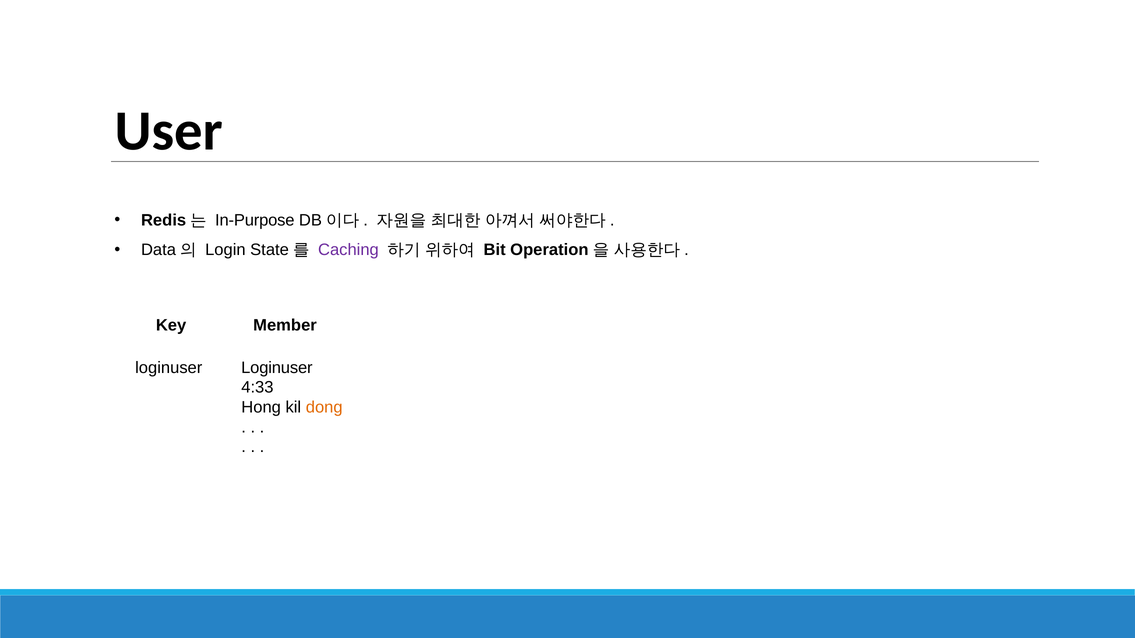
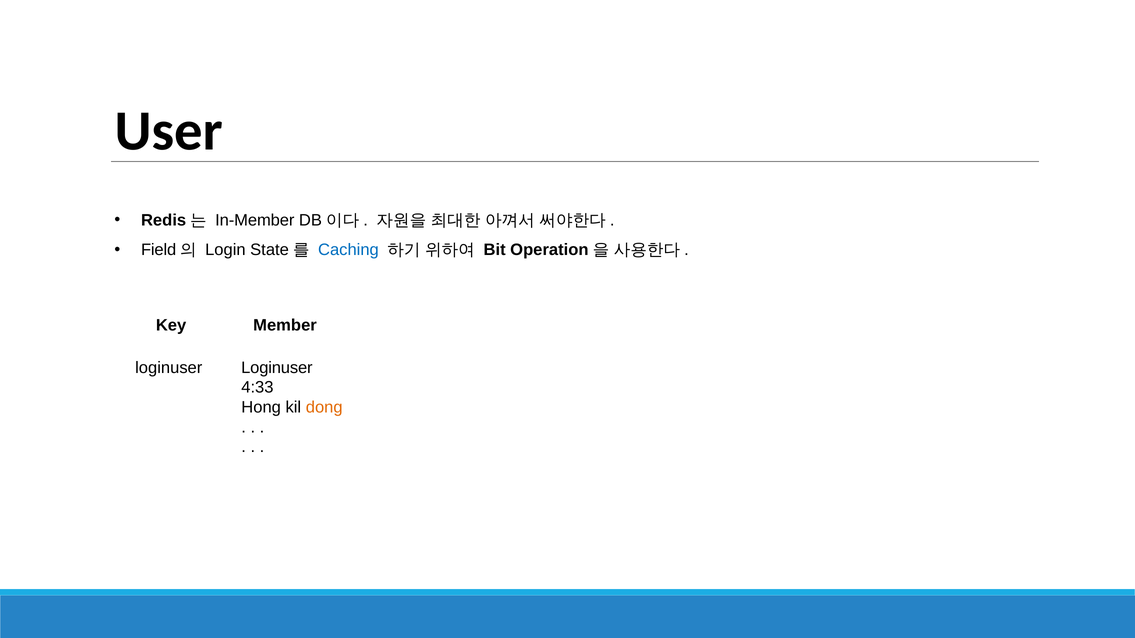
In-Purpose: In-Purpose -> In-Member
Data: Data -> Field
Caching colour: purple -> blue
